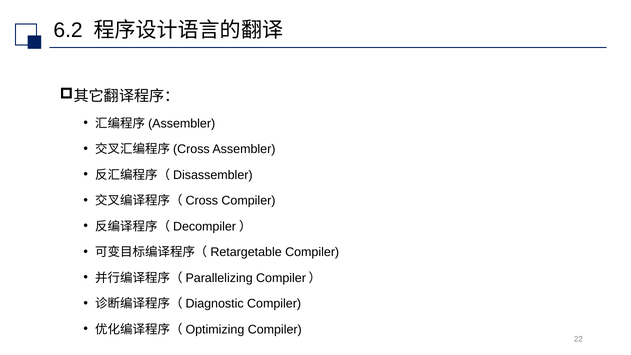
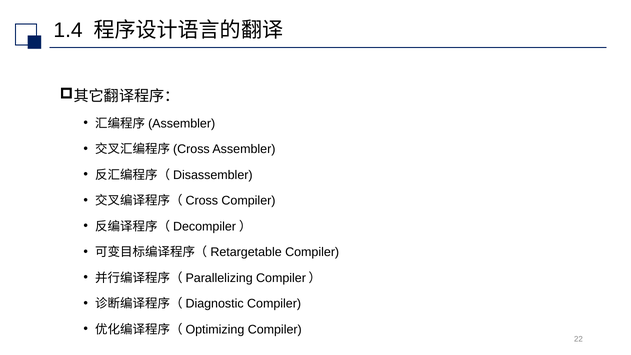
6.2: 6.2 -> 1.4
